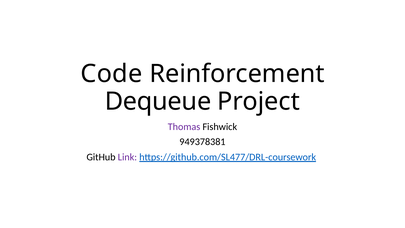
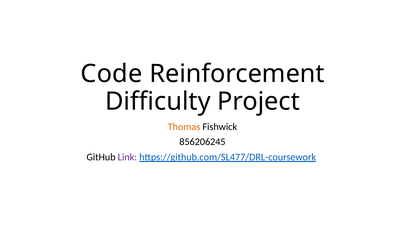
Dequeue: Dequeue -> Difficulty
Thomas colour: purple -> orange
949378381: 949378381 -> 856206245
